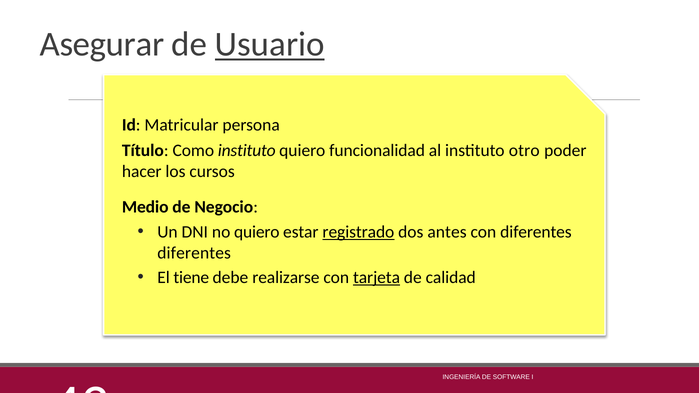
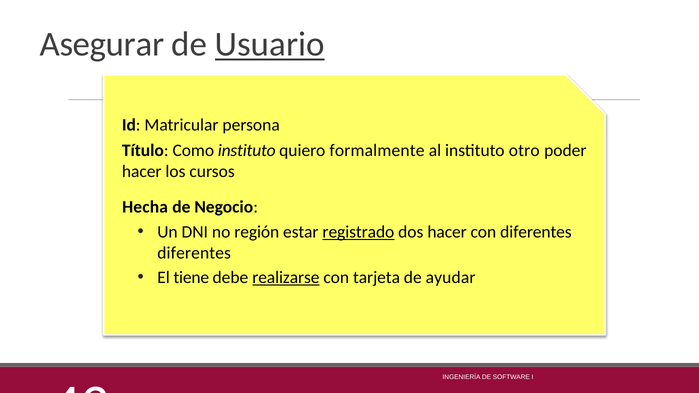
funcionalidad: funcionalidad -> formalmente
Medio: Medio -> Hecha
no quiero: quiero -> región
dos antes: antes -> hacer
realizarse underline: none -> present
tarjeta underline: present -> none
calidad: calidad -> ayudar
